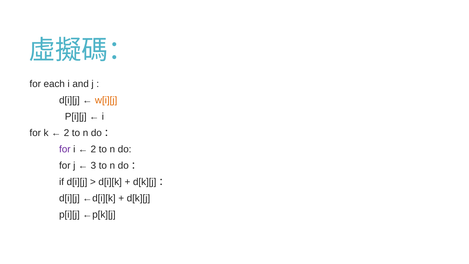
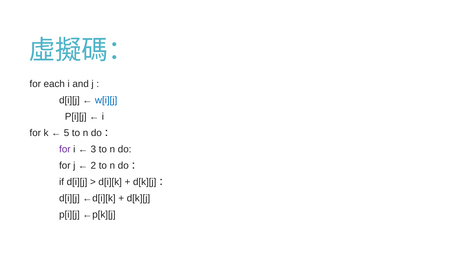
w[i][j colour: orange -> blue
2 at (66, 133): 2 -> 5
2 at (93, 149): 2 -> 3
3: 3 -> 2
